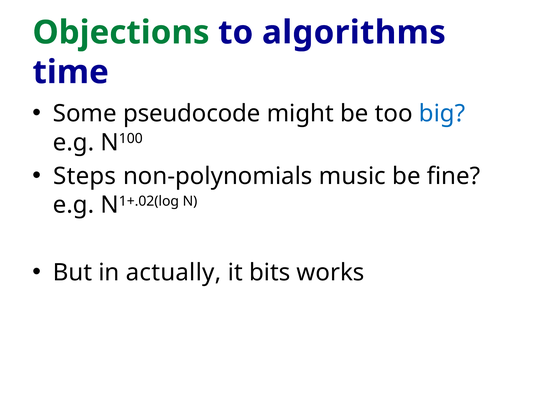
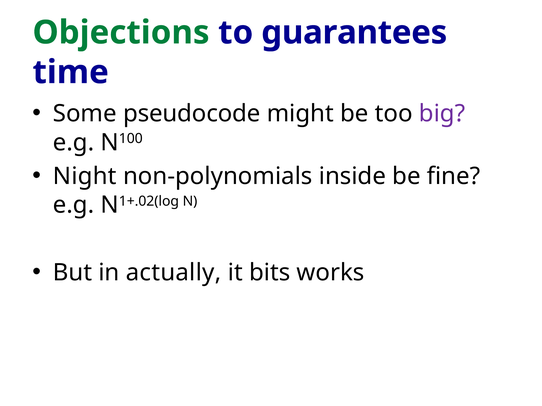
algorithms: algorithms -> guarantees
big colour: blue -> purple
Steps: Steps -> Night
music: music -> inside
